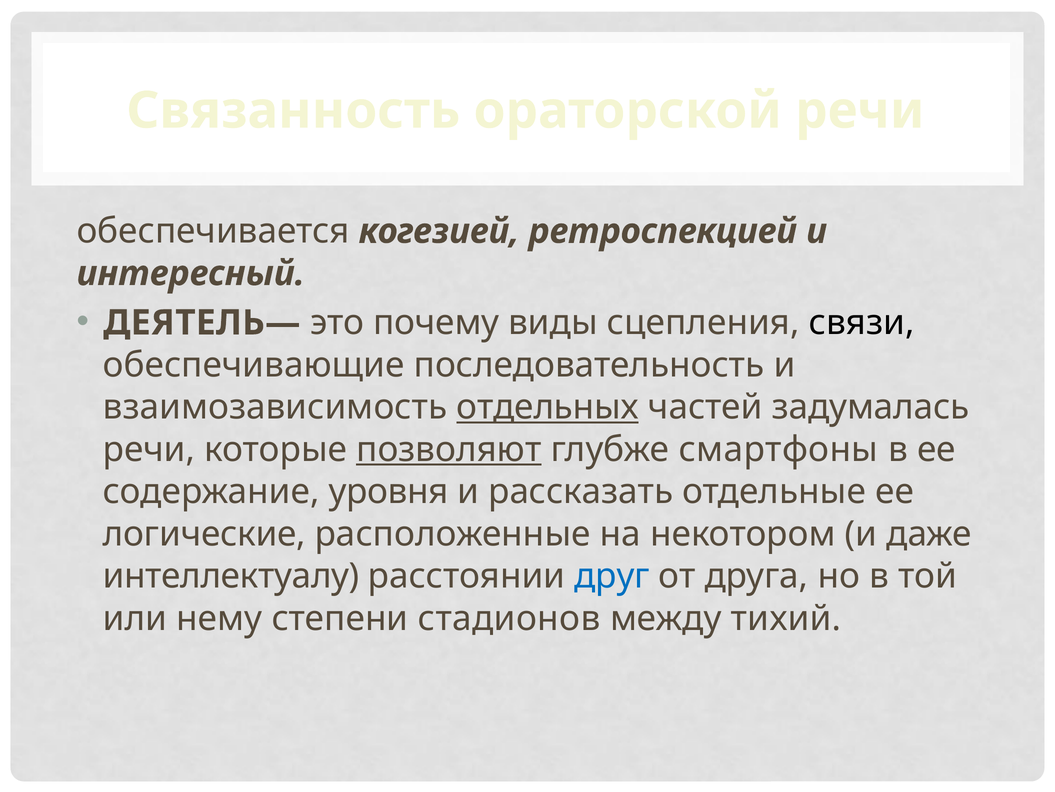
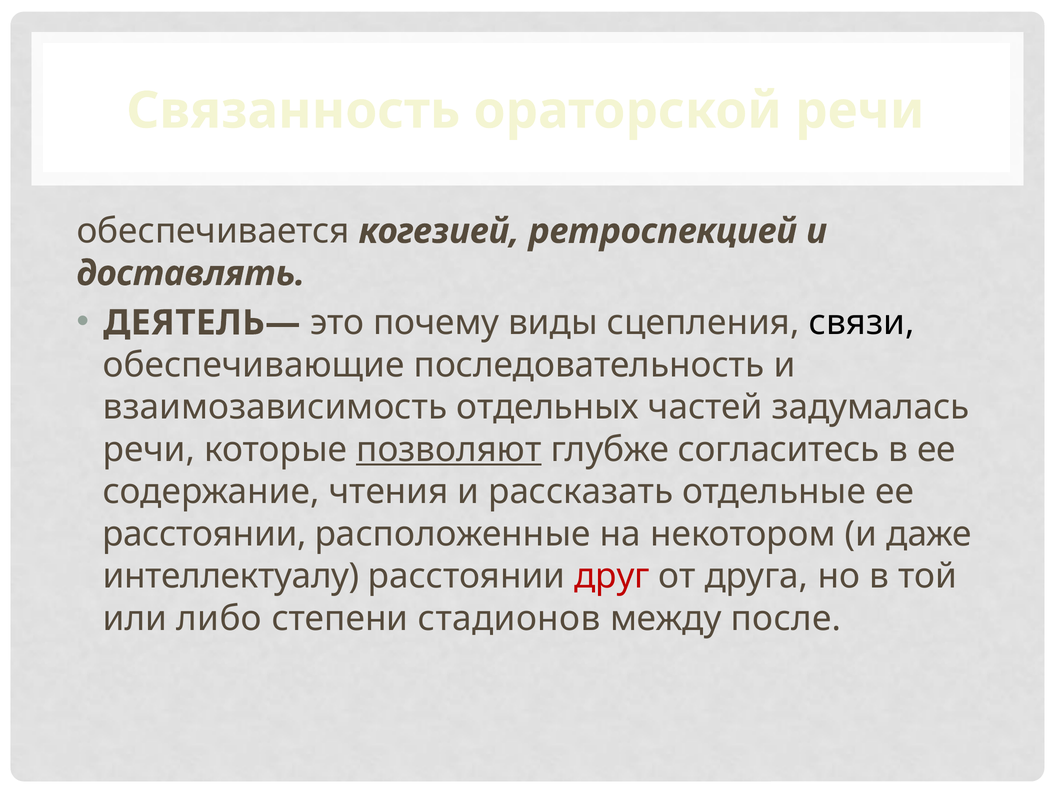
интересный: интересный -> доставлять
отдельных underline: present -> none
смартфоны: смартфоны -> согласитесь
уровня: уровня -> чтения
логические at (204, 533): логические -> расстоянии
друг colour: blue -> red
нему: нему -> либо
тихий: тихий -> после
